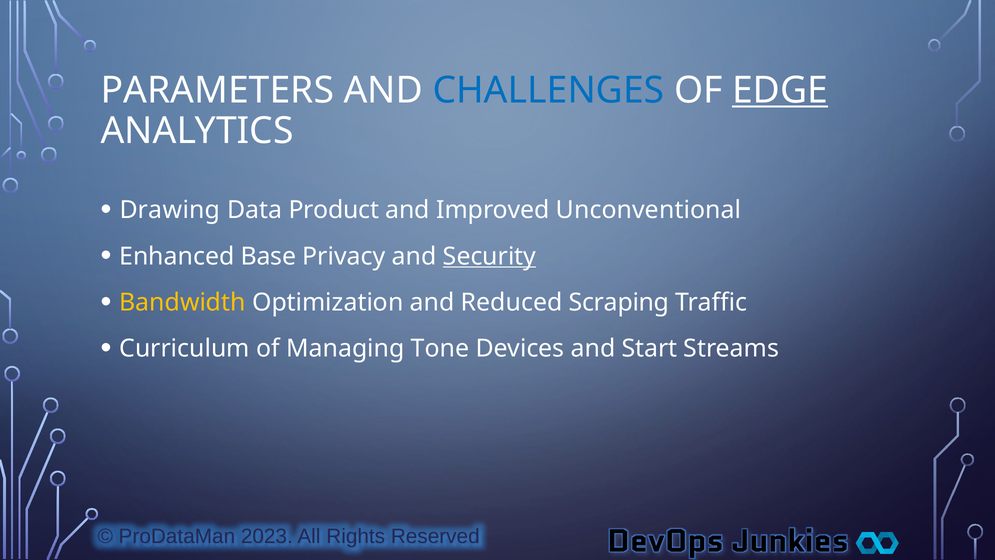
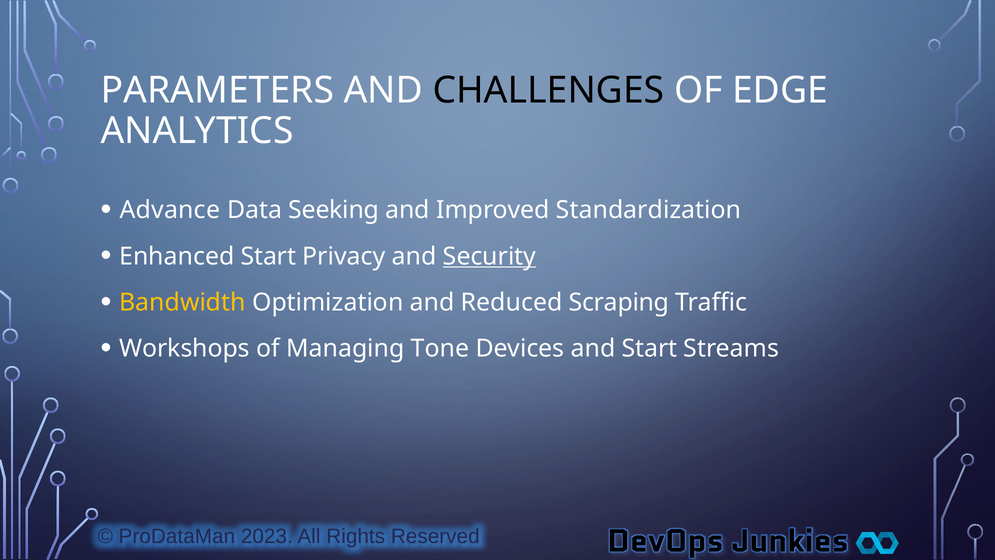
CHALLENGES colour: blue -> black
EDGE underline: present -> none
Drawing: Drawing -> Advance
Product: Product -> Seeking
Unconventional: Unconventional -> Standardization
Enhanced Base: Base -> Start
Curriculum: Curriculum -> Workshops
